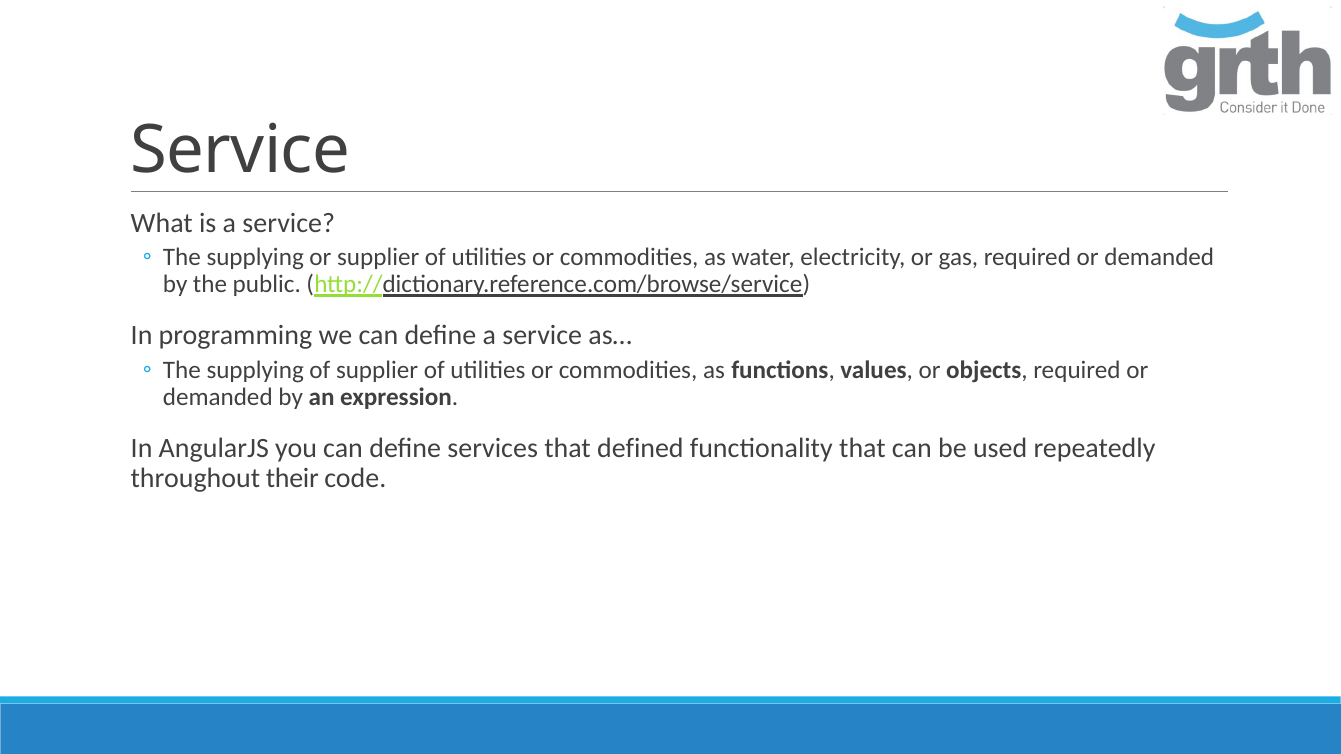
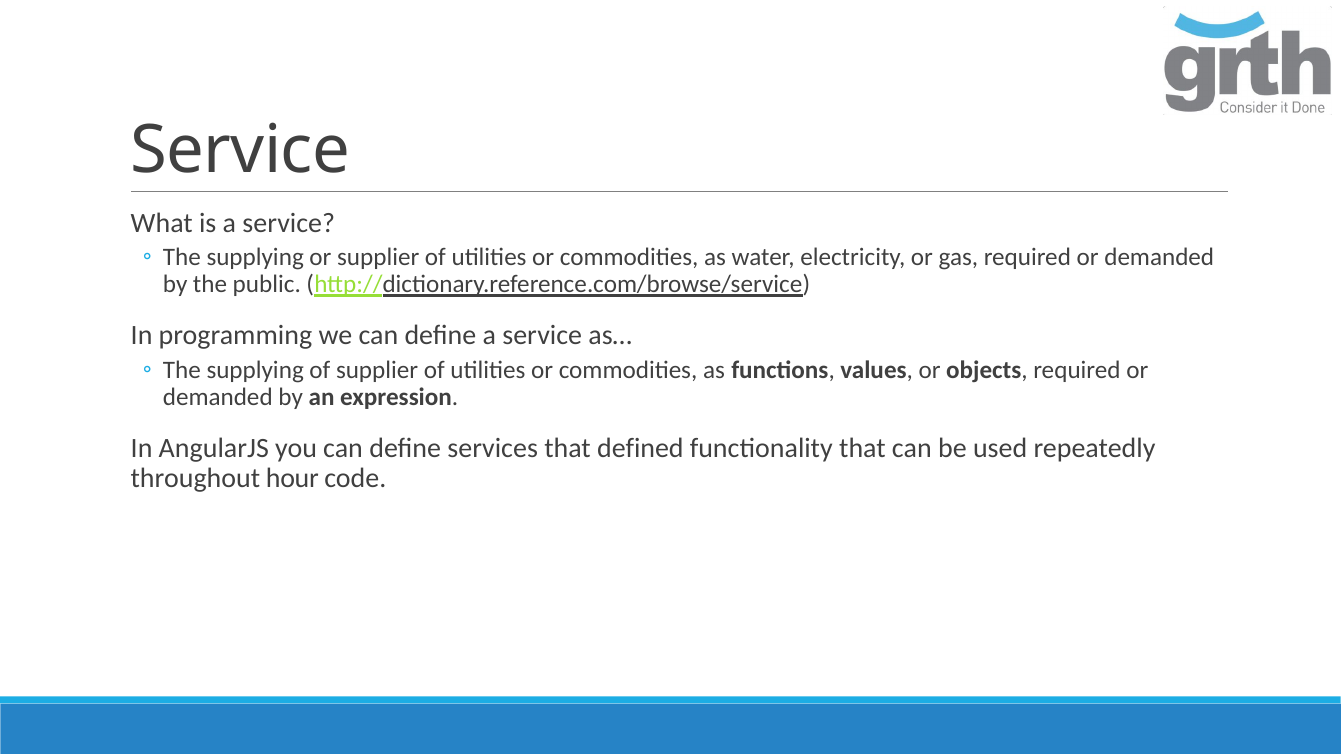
their: their -> hour
